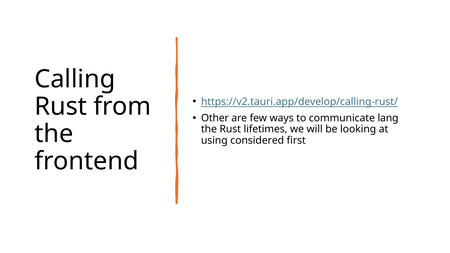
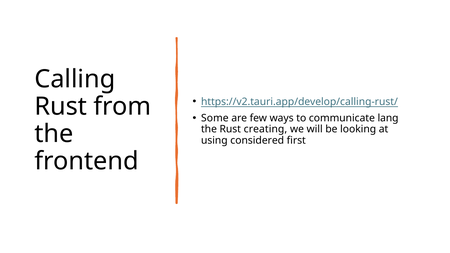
Other: Other -> Some
lifetimes: lifetimes -> creating
